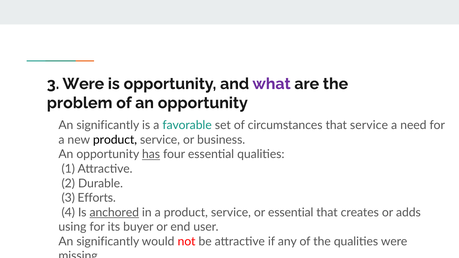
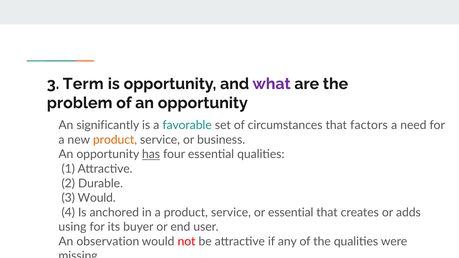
3 Were: Were -> Term
that service: service -> factors
product at (115, 140) colour: black -> orange
3 Efforts: Efforts -> Would
anchored underline: present -> none
significantly at (108, 242): significantly -> observation
